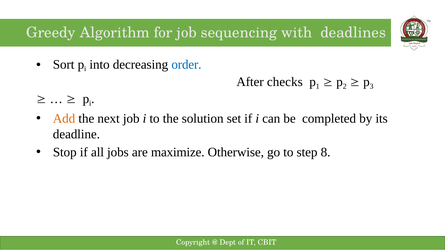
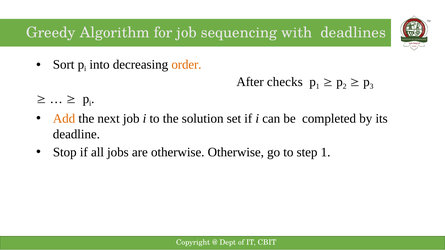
order colour: blue -> orange
are maximize: maximize -> otherwise
step 8: 8 -> 1
